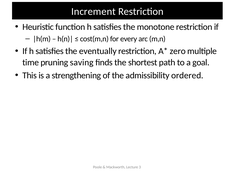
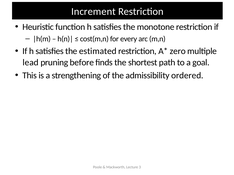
eventually: eventually -> estimated
time: time -> lead
saving: saving -> before
